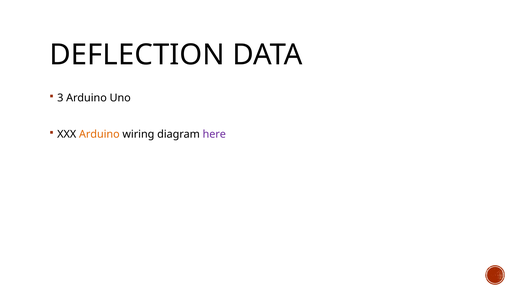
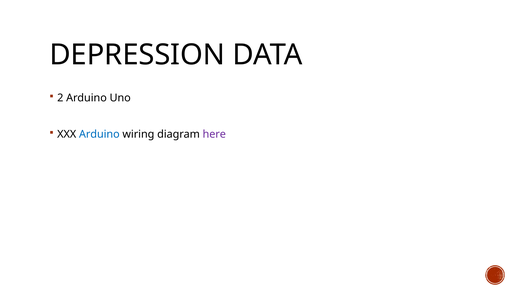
DEFLECTION: DEFLECTION -> DEPRESSION
3: 3 -> 2
Arduino at (99, 134) colour: orange -> blue
